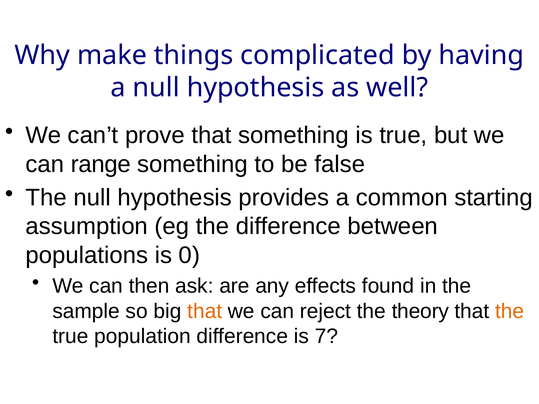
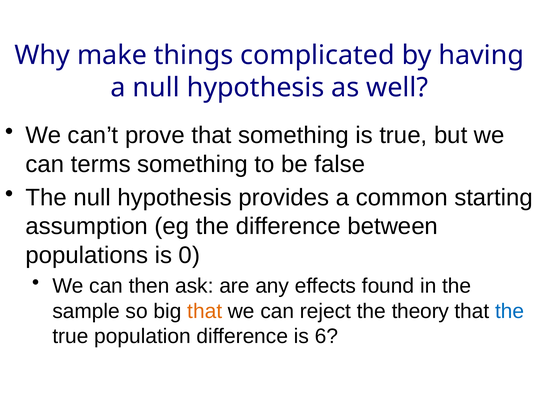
range: range -> terms
the at (510, 311) colour: orange -> blue
7: 7 -> 6
